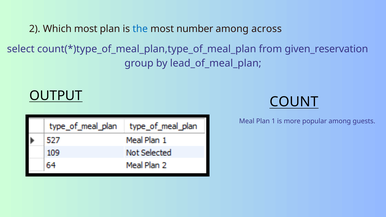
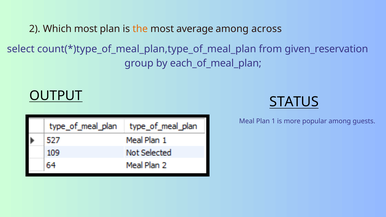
the colour: blue -> orange
number: number -> average
lead_of_meal_plan: lead_of_meal_plan -> each_of_meal_plan
COUNT: COUNT -> STATUS
